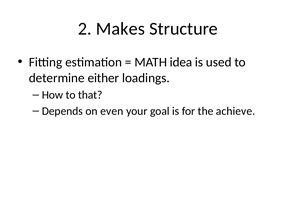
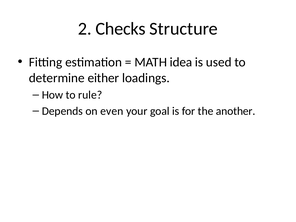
Makes: Makes -> Checks
that: that -> rule
achieve: achieve -> another
